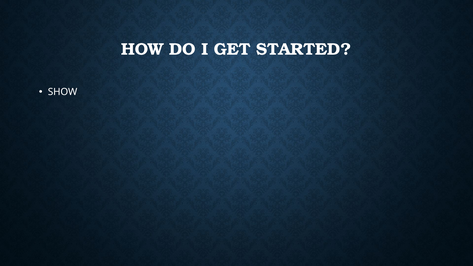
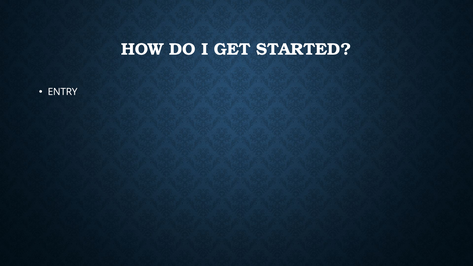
SHOW: SHOW -> ENTRY
